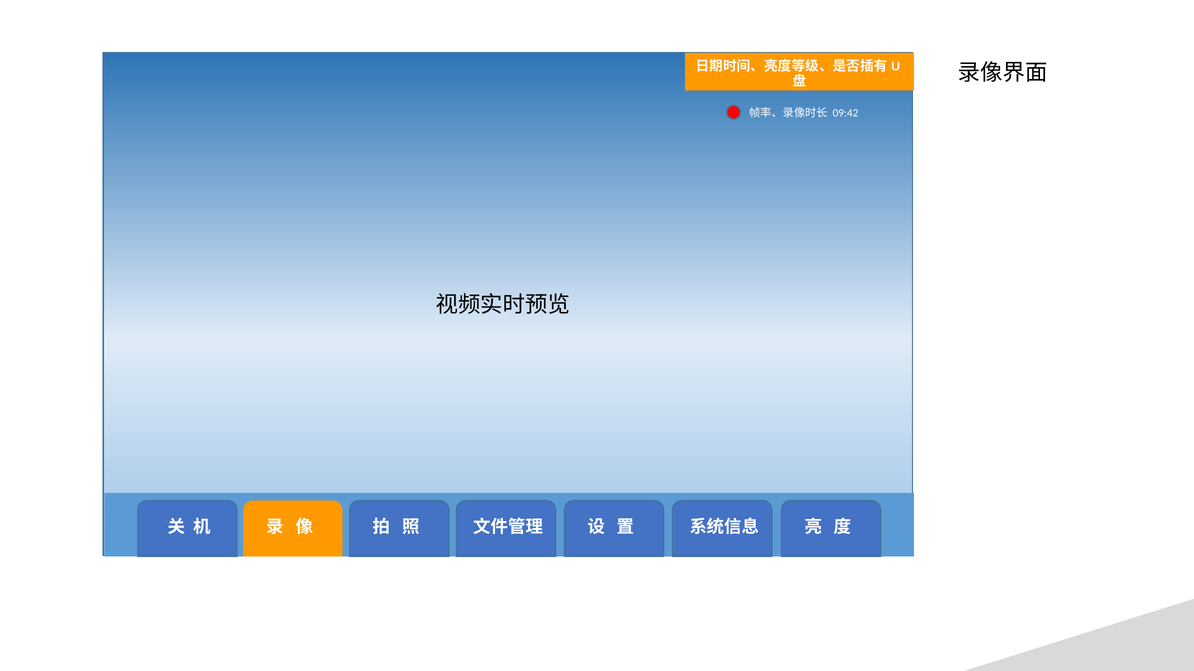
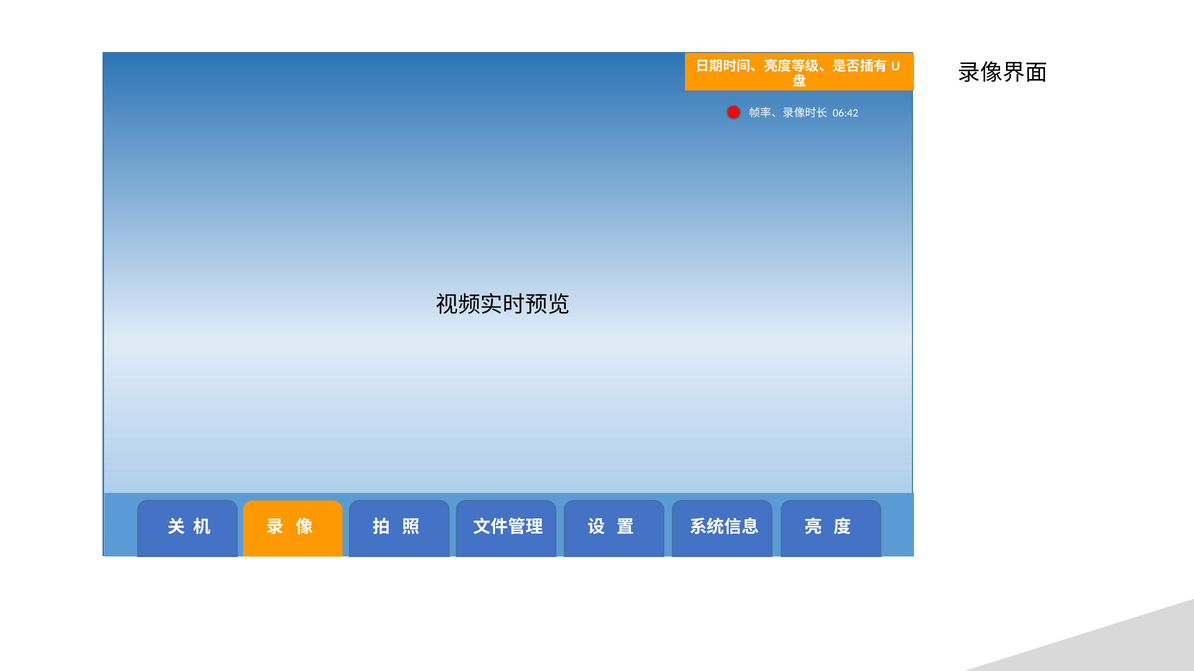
09:42: 09:42 -> 06:42
